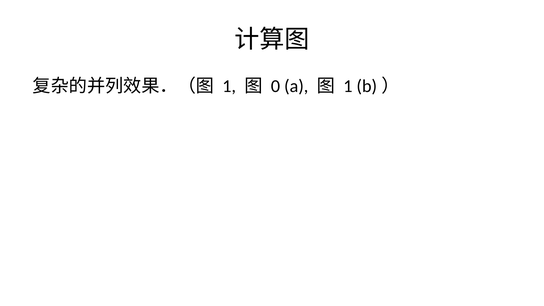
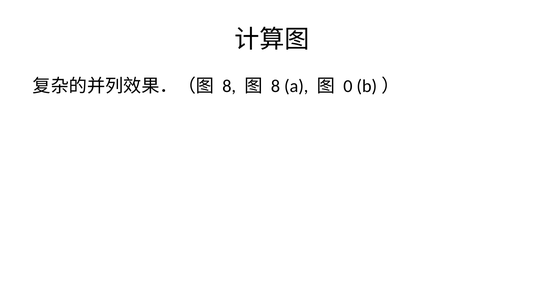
1 at (229, 86): 1 -> 8
0 at (275, 86): 0 -> 8
1 at (348, 86): 1 -> 0
